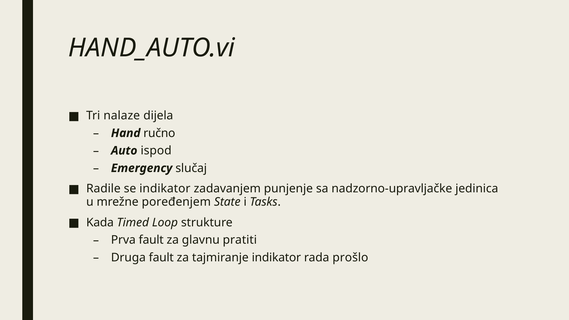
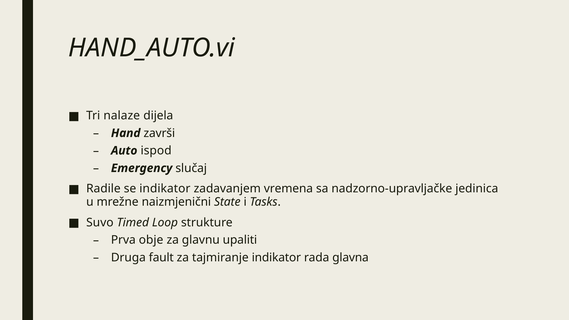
ručno: ručno -> završi
punjenje: punjenje -> vremena
poređenjem: poređenjem -> naizmjenični
Kada: Kada -> Suvo
Prva fault: fault -> obje
pratiti: pratiti -> upaliti
prošlo: prošlo -> glavna
